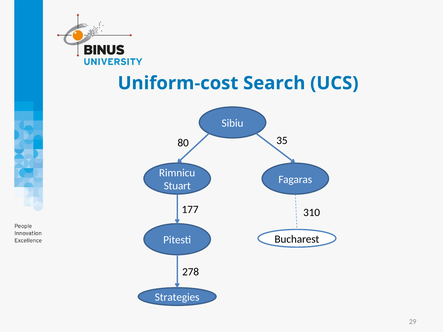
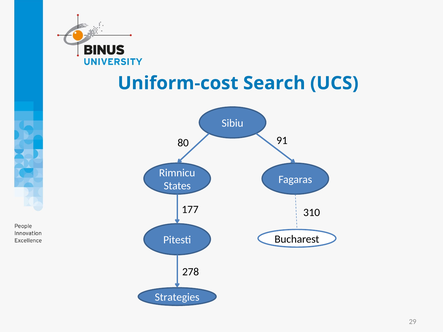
35: 35 -> 91
Stuart: Stuart -> States
